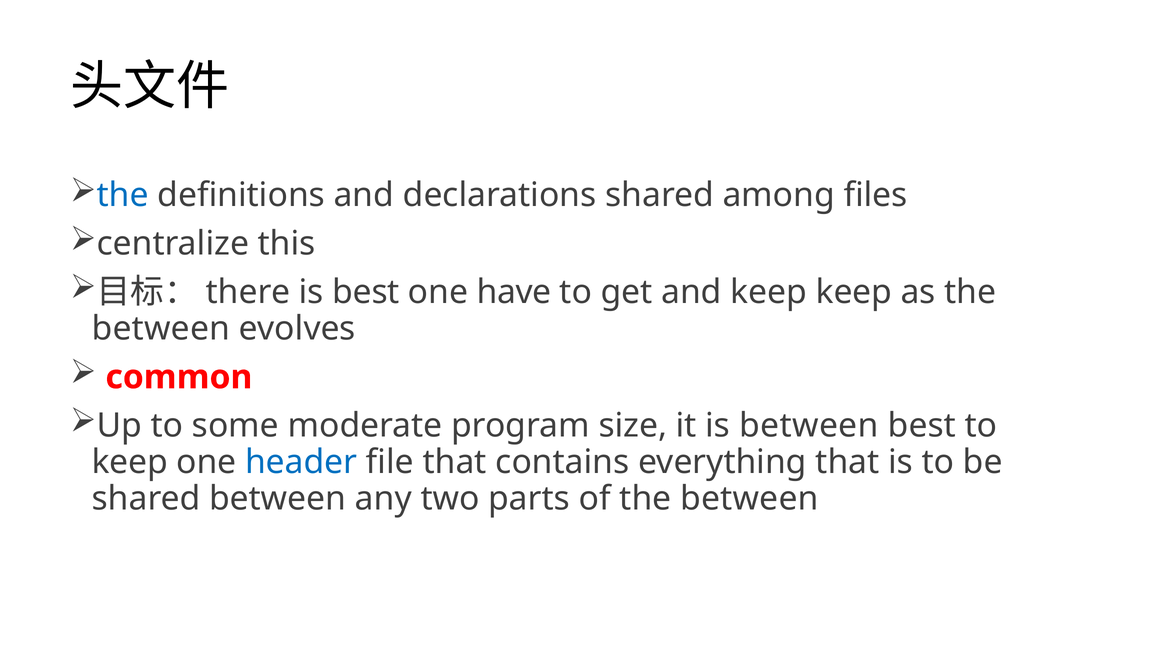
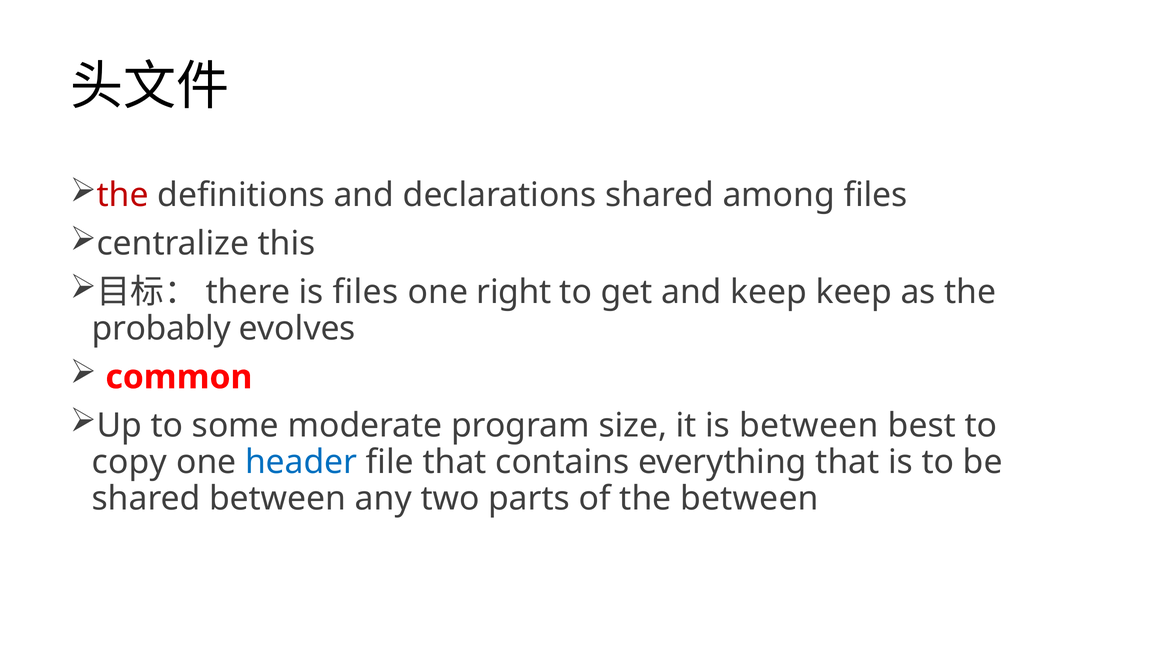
the at (123, 195) colour: blue -> red
is best: best -> files
have: have -> right
between at (161, 329): between -> probably
keep at (130, 462): keep -> copy
